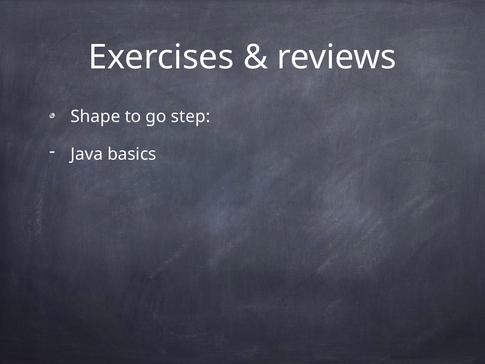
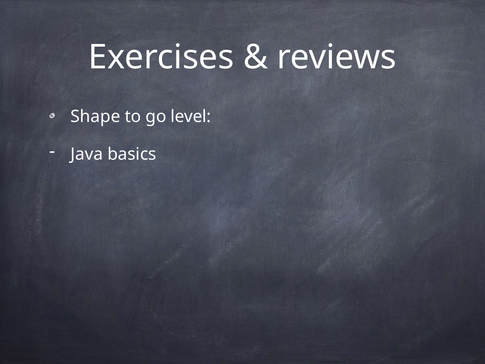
step: step -> level
